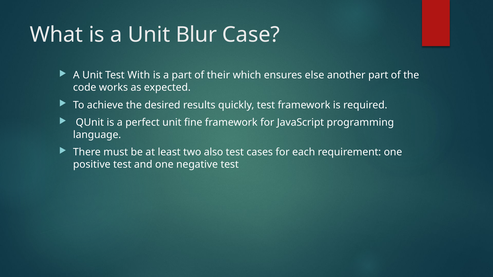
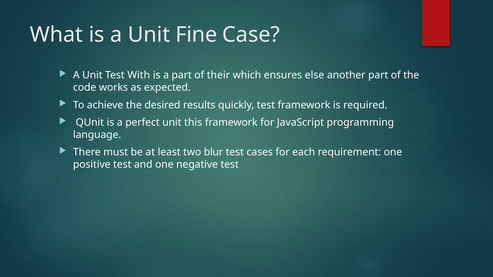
Blur: Blur -> Fine
fine: fine -> this
also: also -> blur
